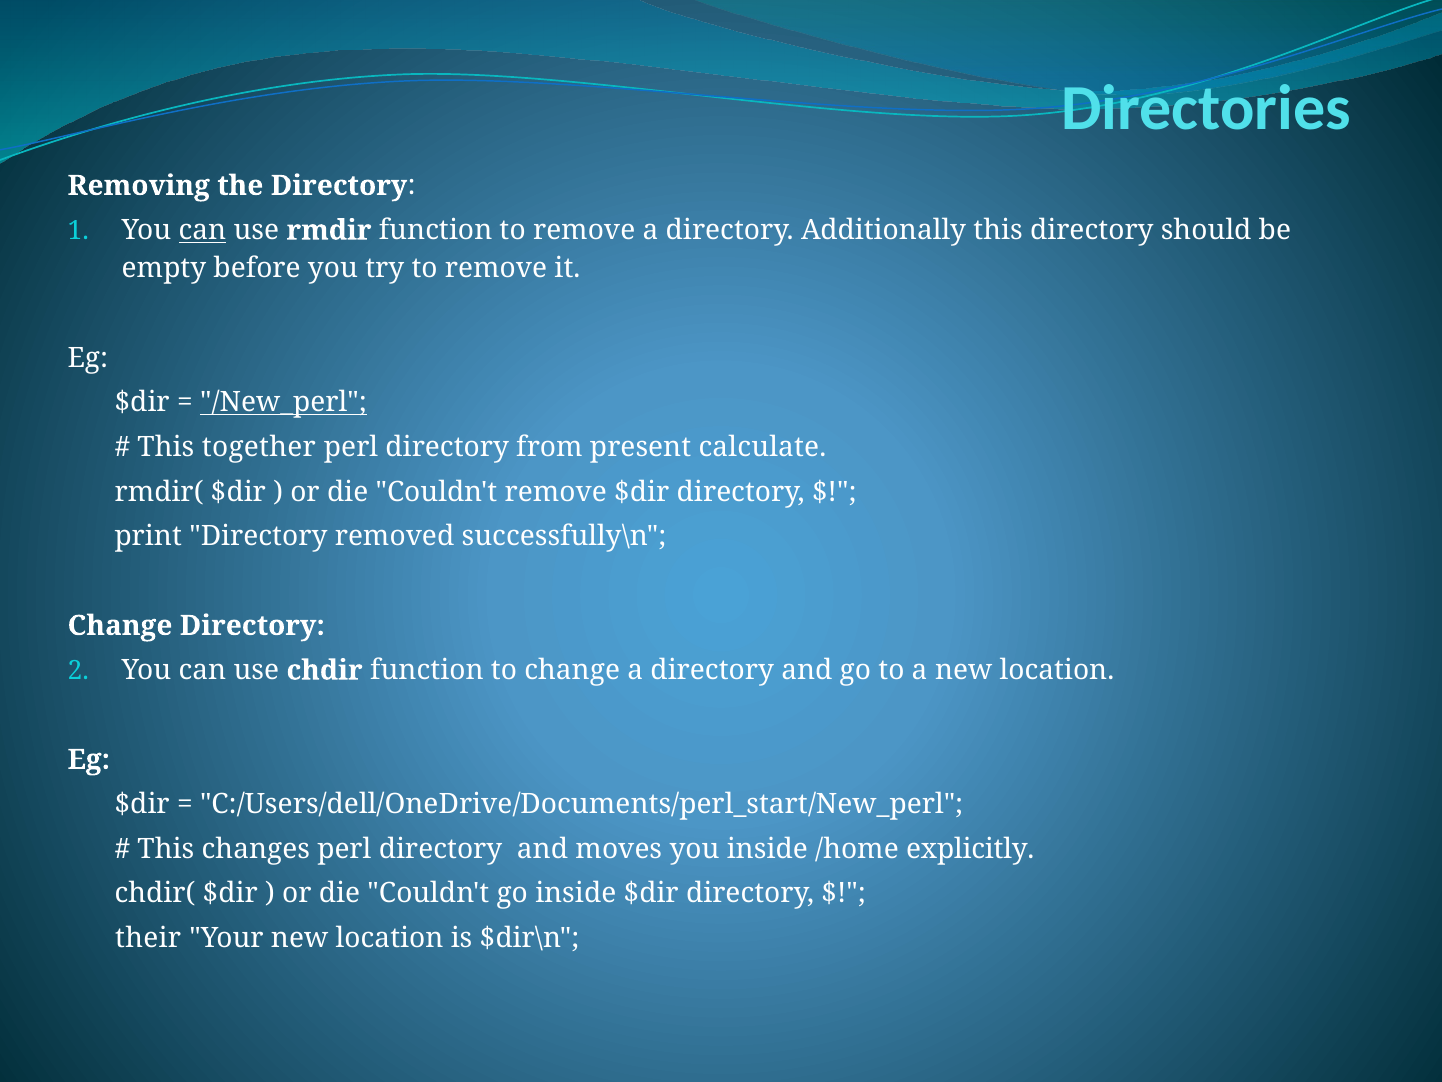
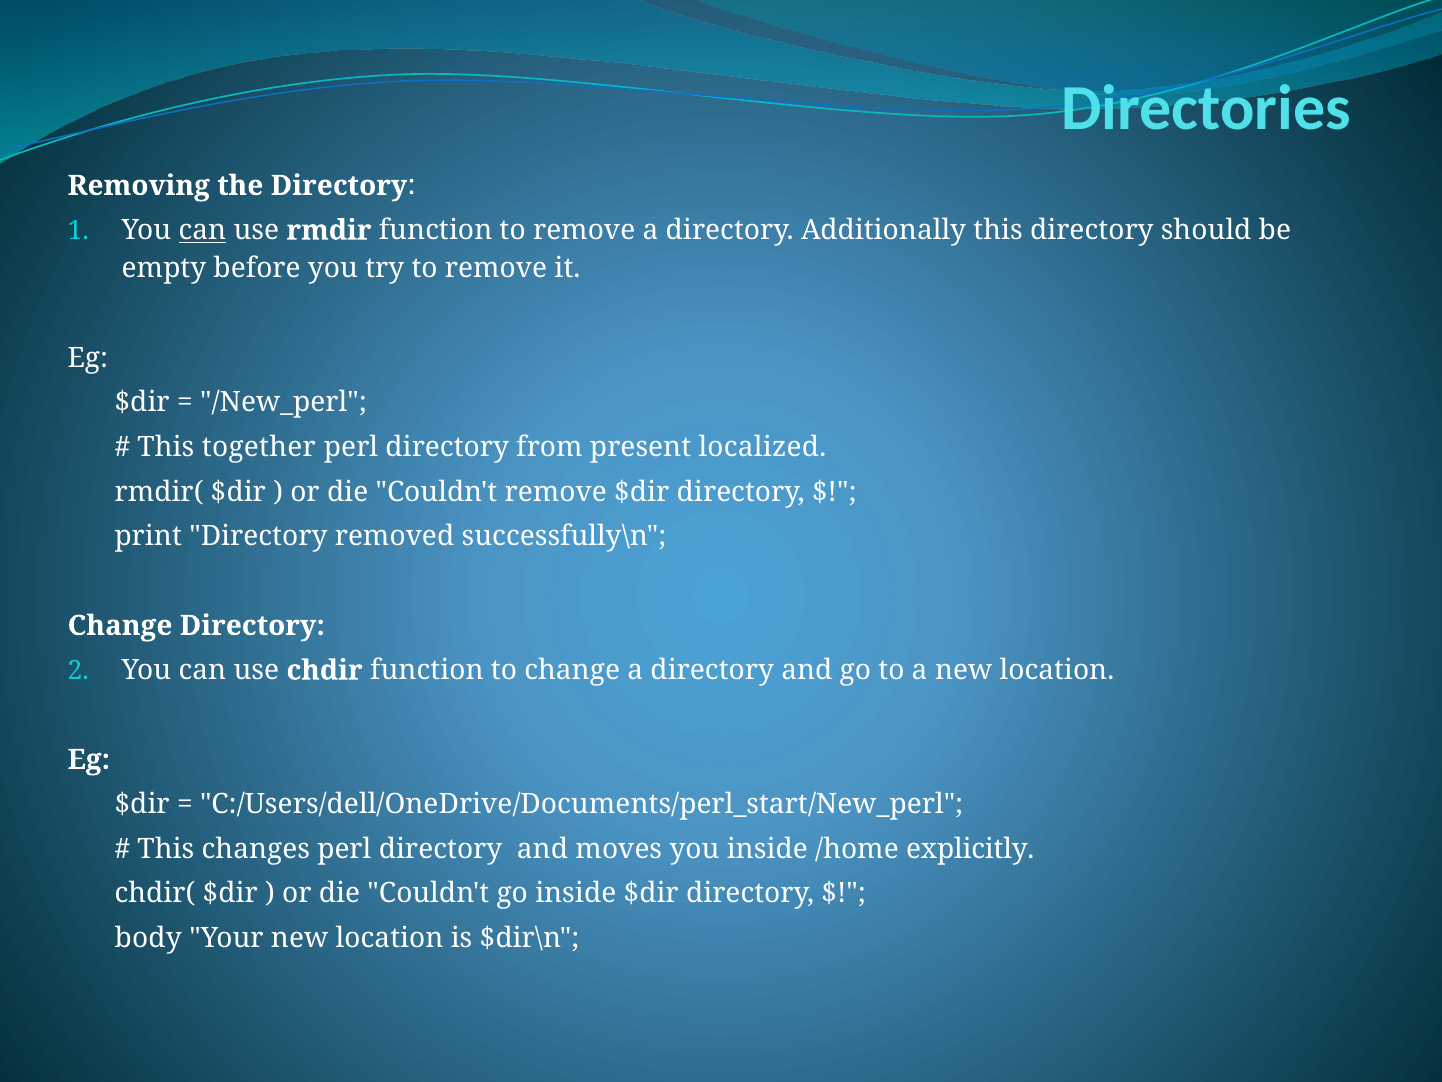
/New_perl underline: present -> none
calculate: calculate -> localized
their: their -> body
